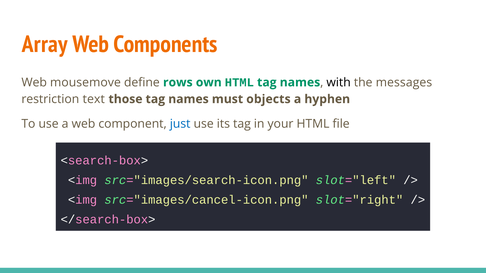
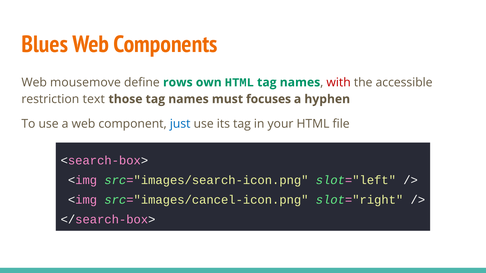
Array: Array -> Blues
with colour: black -> red
messages: messages -> accessible
objects: objects -> focuses
